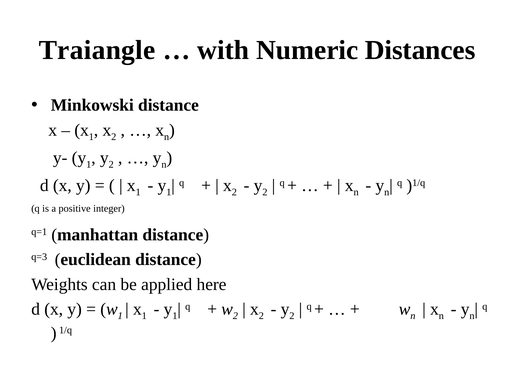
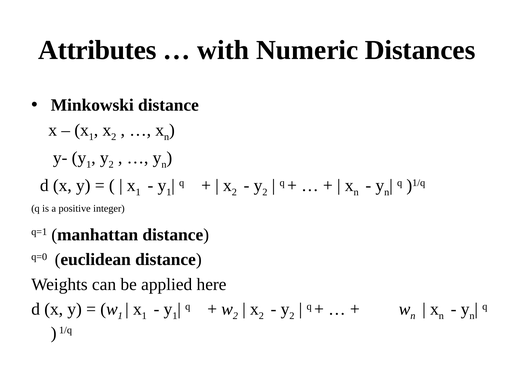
Traiangle: Traiangle -> Attributes
q=3: q=3 -> q=0
